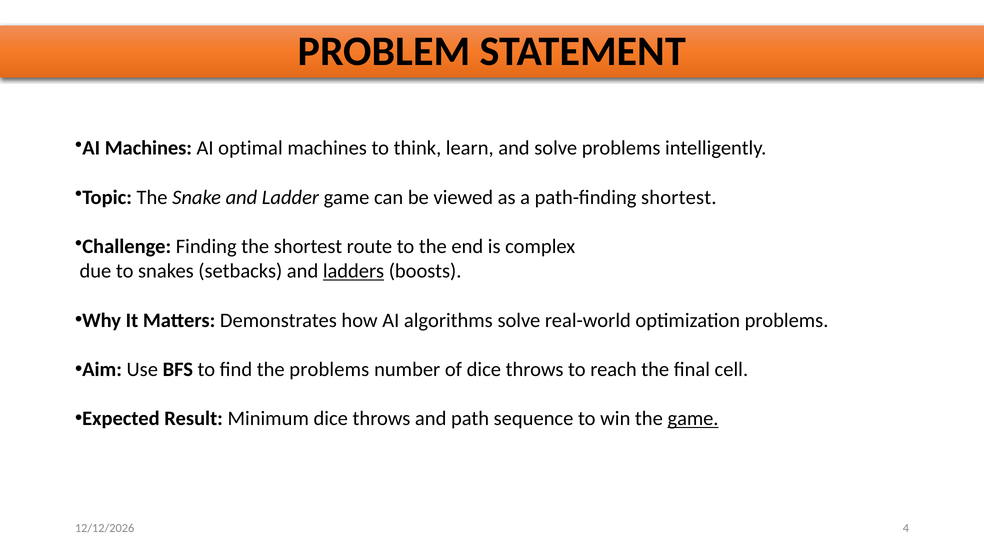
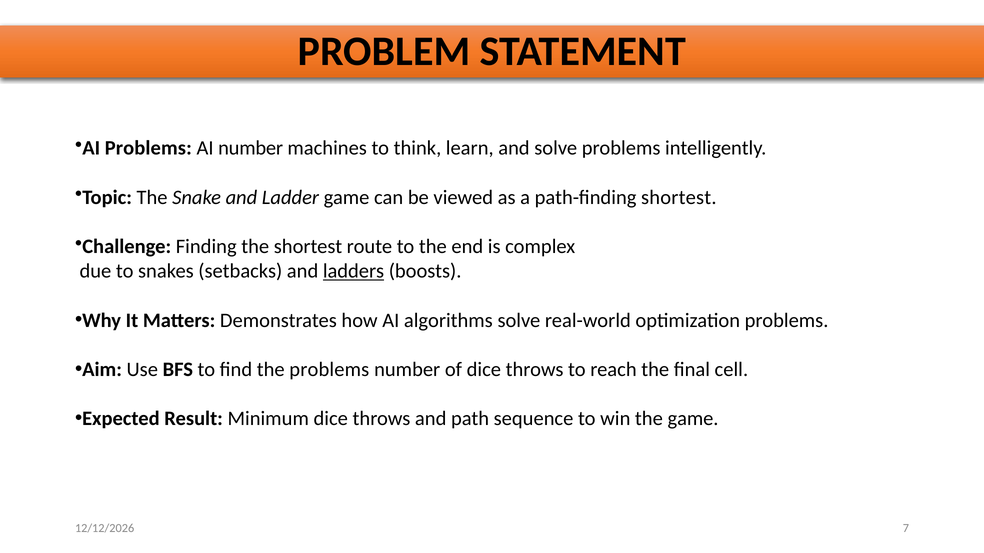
AI Machines: Machines -> Problems
AI optimal: optimal -> number
game at (693, 419) underline: present -> none
4: 4 -> 7
